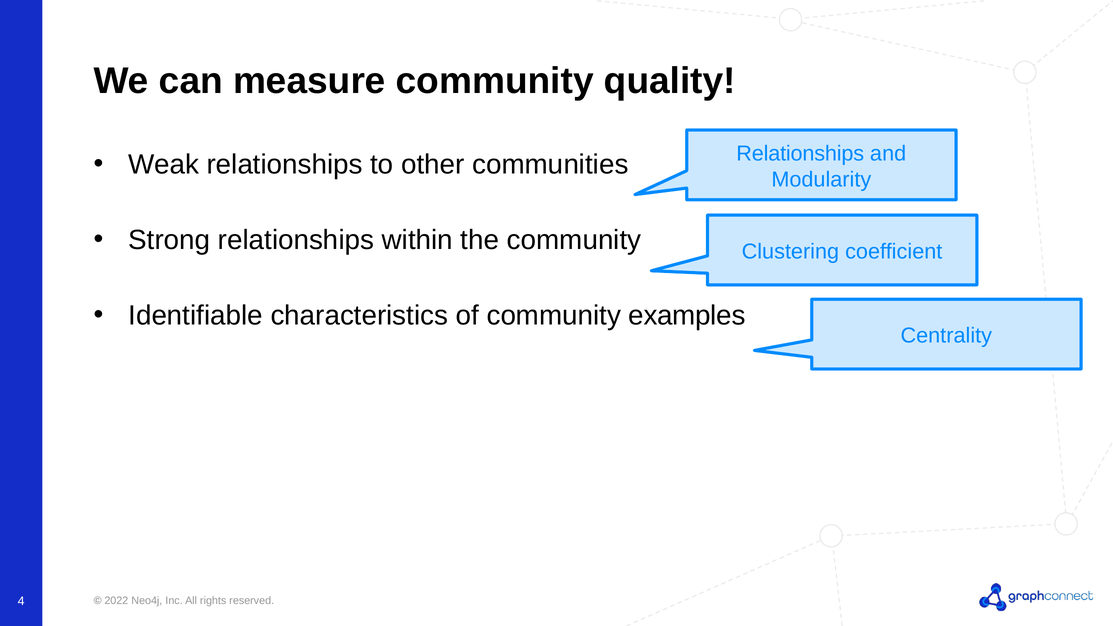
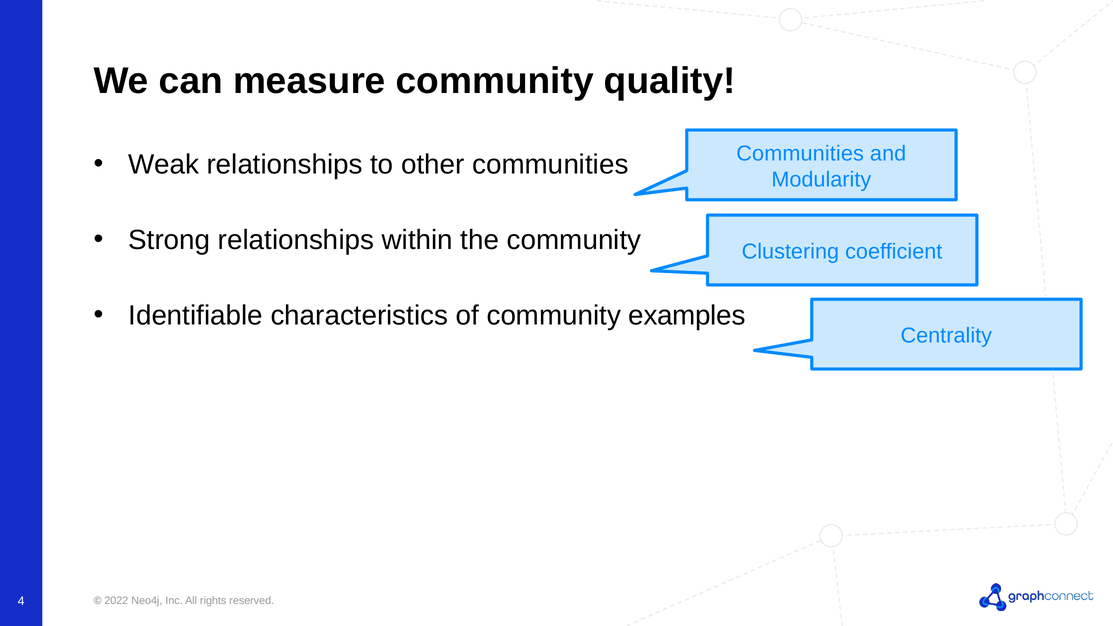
Relationships at (800, 153): Relationships -> Communities
